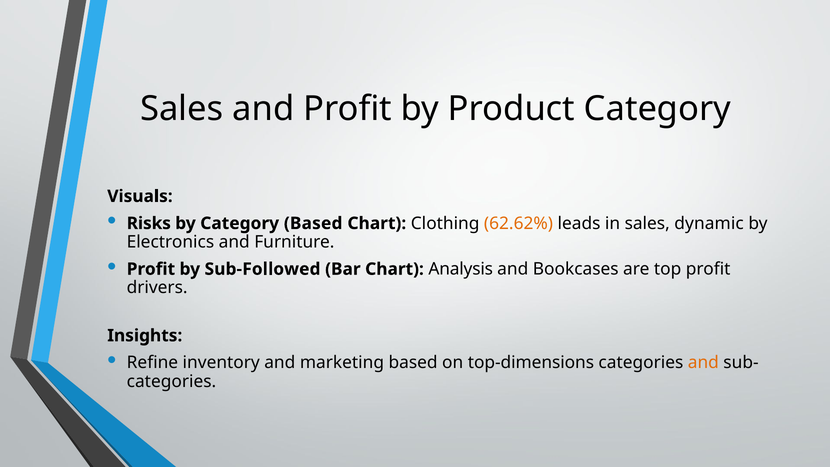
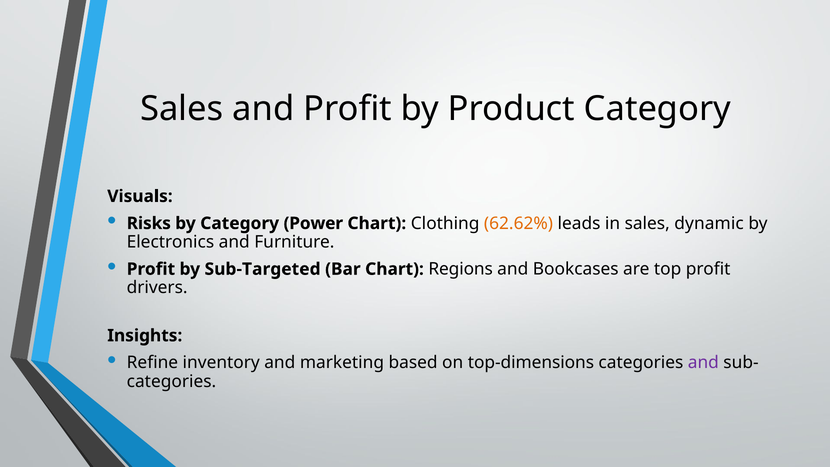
Category Based: Based -> Power
Sub-Followed: Sub-Followed -> Sub-Targeted
Analysis: Analysis -> Regions
and at (703, 363) colour: orange -> purple
